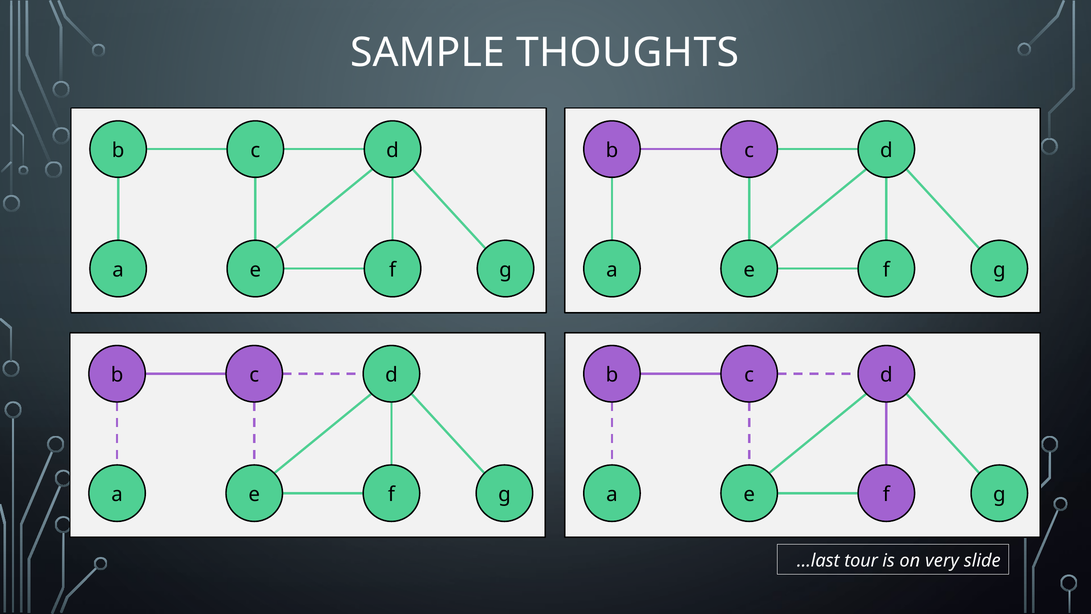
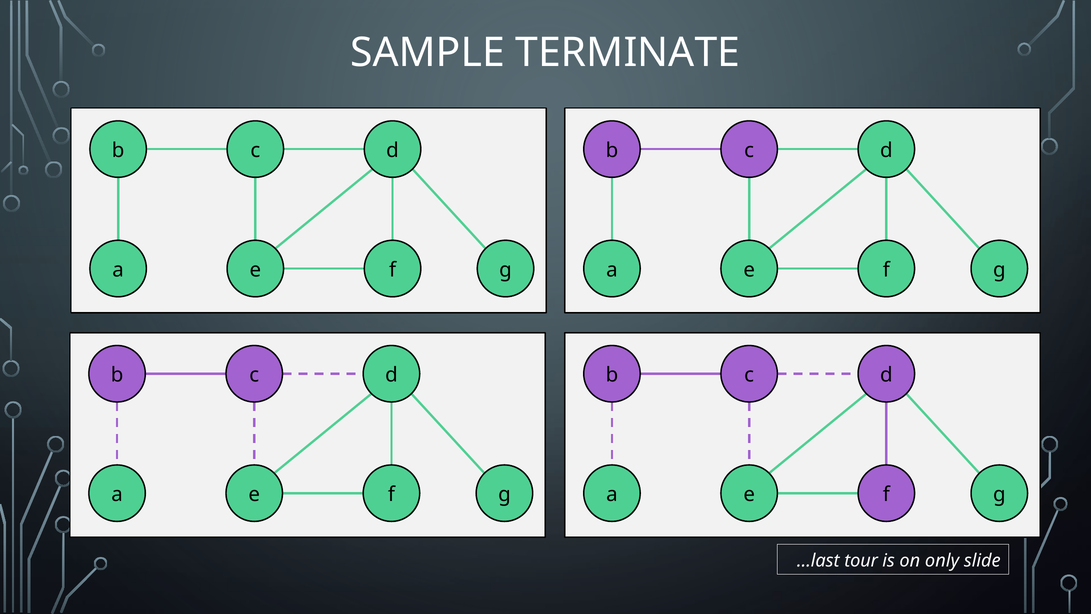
THOUGHTS: THOUGHTS -> TERMINATE
very: very -> only
